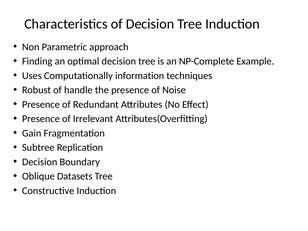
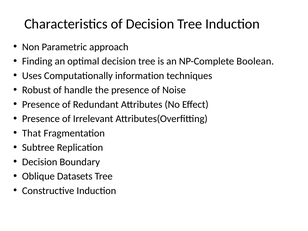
Example: Example -> Boolean
Gain: Gain -> That
